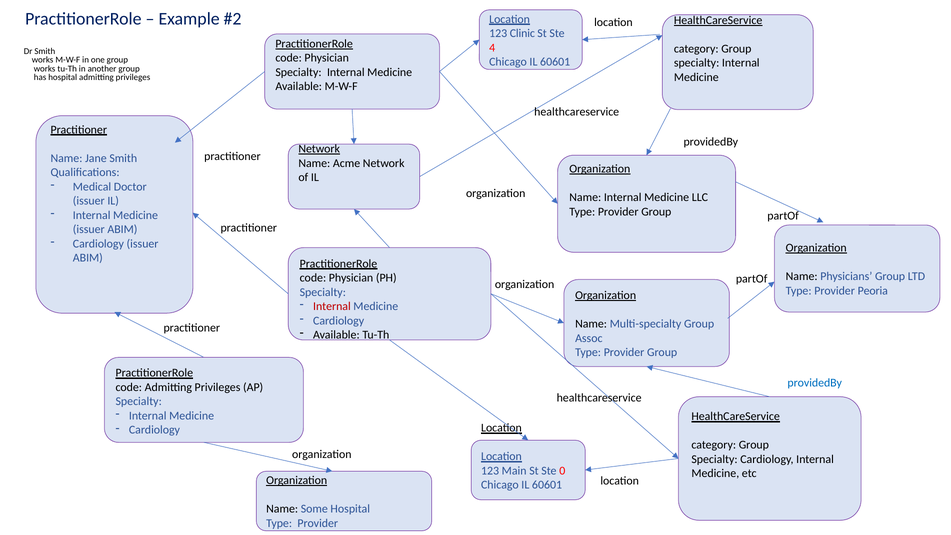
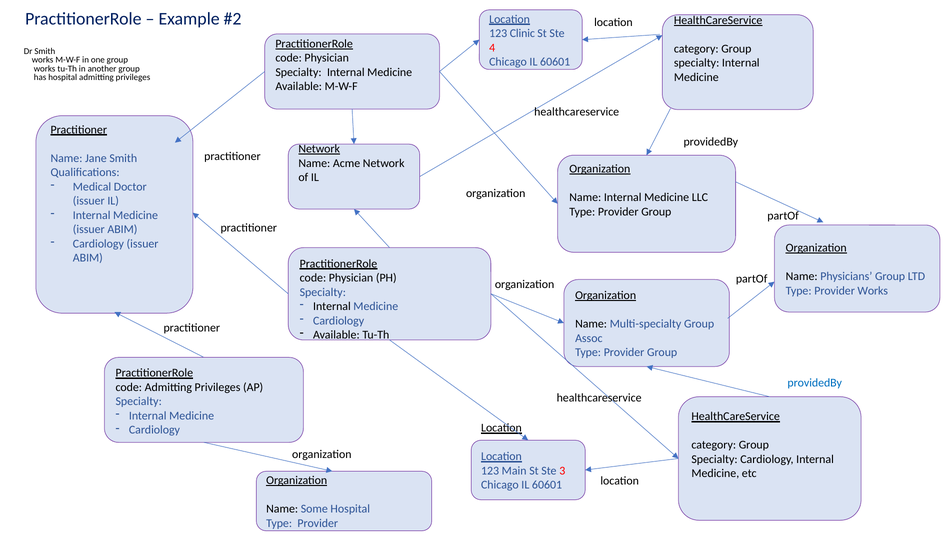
Provider Peoria: Peoria -> Works
Internal at (332, 306) colour: red -> black
0: 0 -> 3
